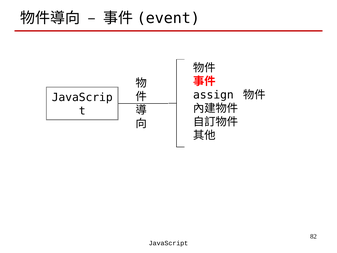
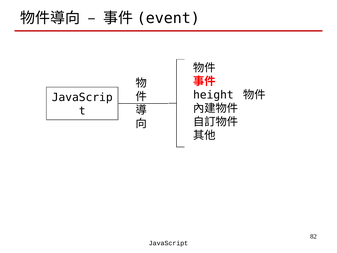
assign: assign -> height
